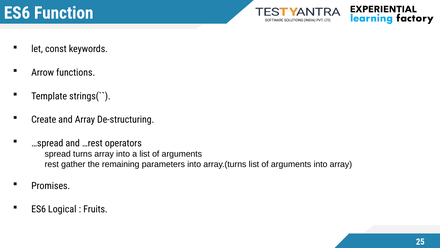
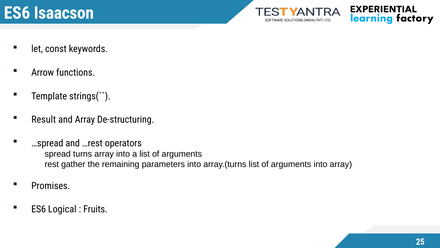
Function: Function -> Isaacson
Create: Create -> Result
